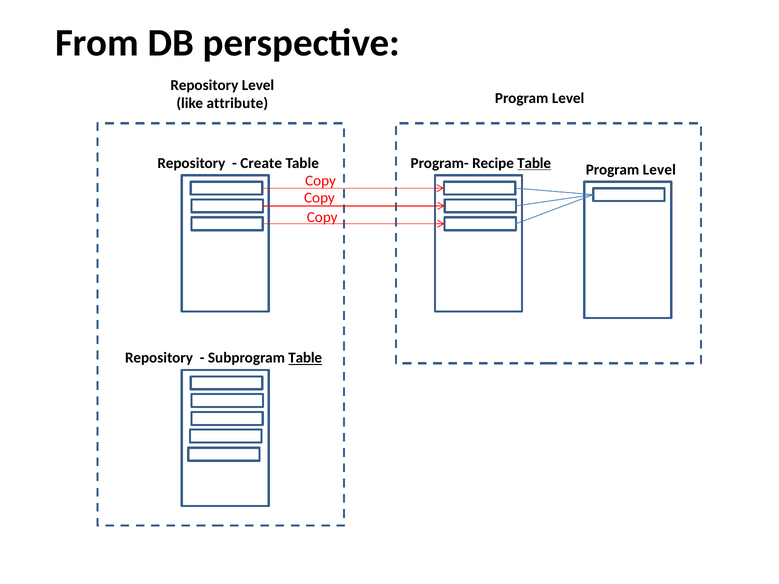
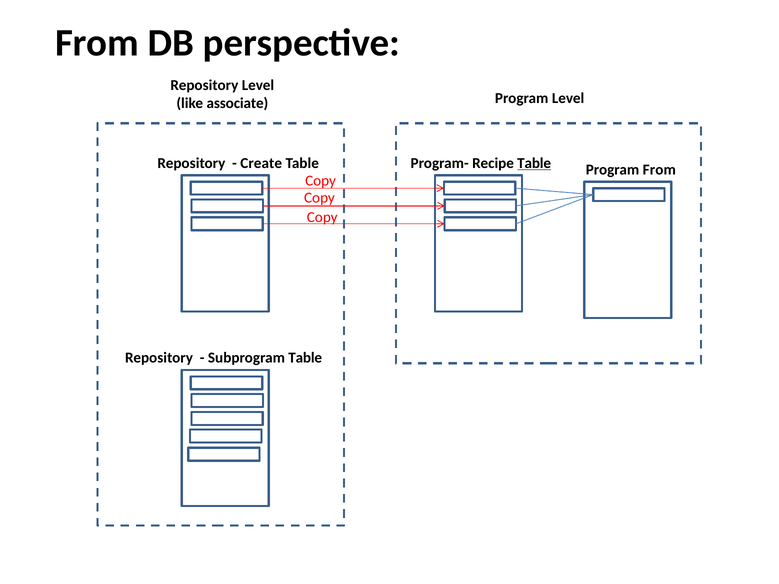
attribute: attribute -> associate
Level at (659, 170): Level -> From
Table at (305, 358) underline: present -> none
